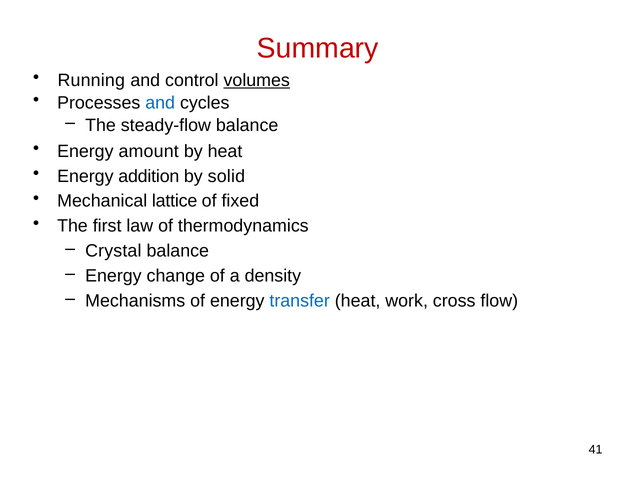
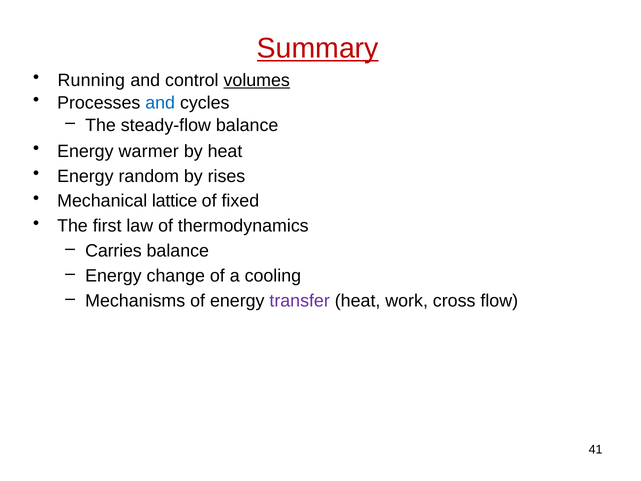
Summary underline: none -> present
amount: amount -> warmer
addition: addition -> random
solid: solid -> rises
Crystal: Crystal -> Carries
density: density -> cooling
transfer colour: blue -> purple
